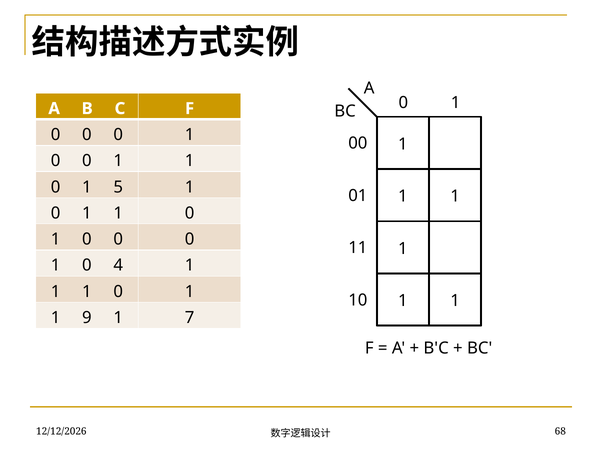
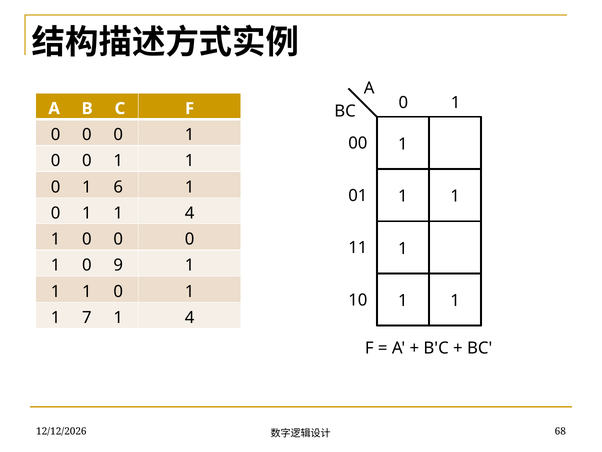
5: 5 -> 6
0 at (190, 213): 0 -> 4
4: 4 -> 9
9: 9 -> 7
7 at (190, 317): 7 -> 4
